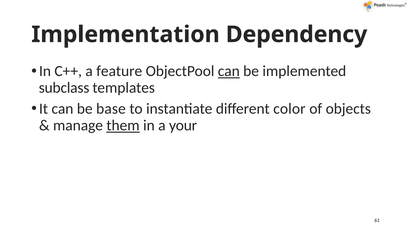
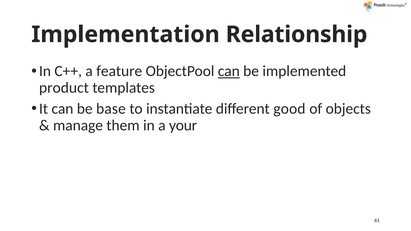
Dependency: Dependency -> Relationship
subclass: subclass -> product
color: color -> good
them underline: present -> none
